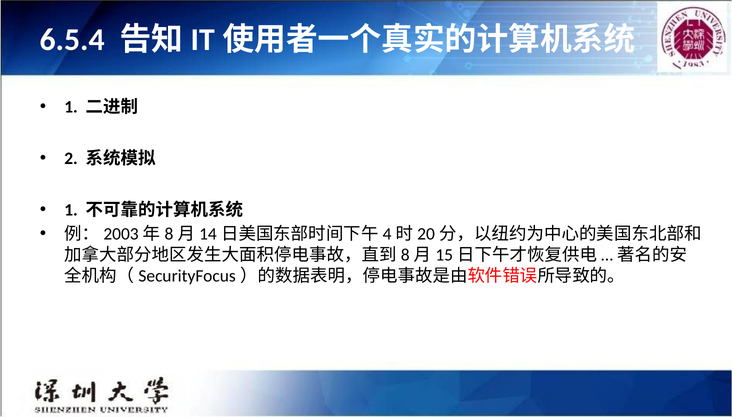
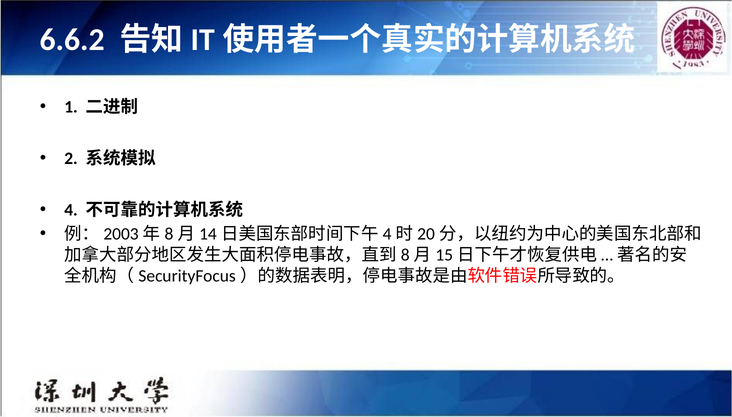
6.5.4: 6.5.4 -> 6.6.2
1 at (71, 210): 1 -> 4
